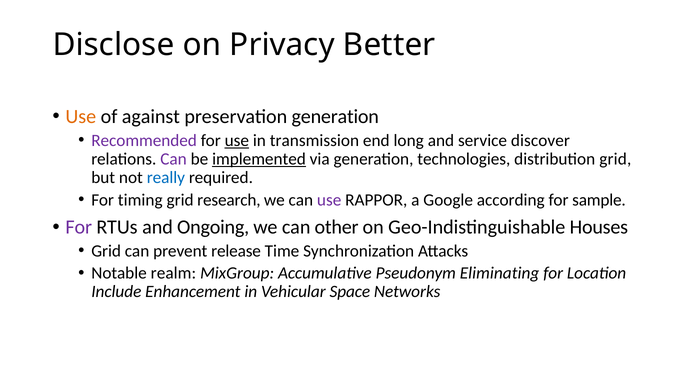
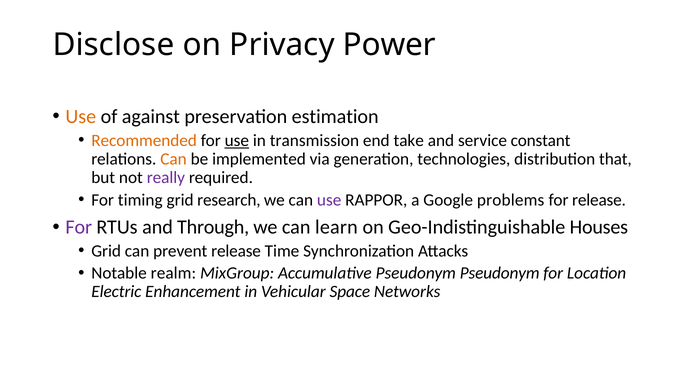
Better: Better -> Power
preservation generation: generation -> estimation
Recommended colour: purple -> orange
long: long -> take
discover: discover -> constant
Can at (174, 159) colour: purple -> orange
implemented underline: present -> none
distribution grid: grid -> that
really colour: blue -> purple
according: according -> problems
for sample: sample -> release
Ongoing: Ongoing -> Through
other: other -> learn
Pseudonym Eliminating: Eliminating -> Pseudonym
Include: Include -> Electric
